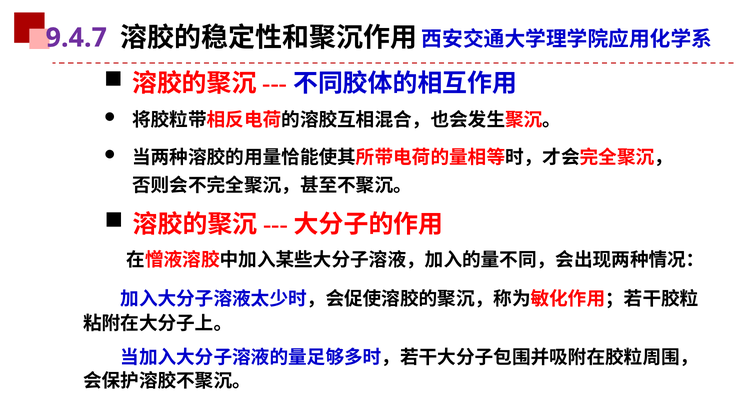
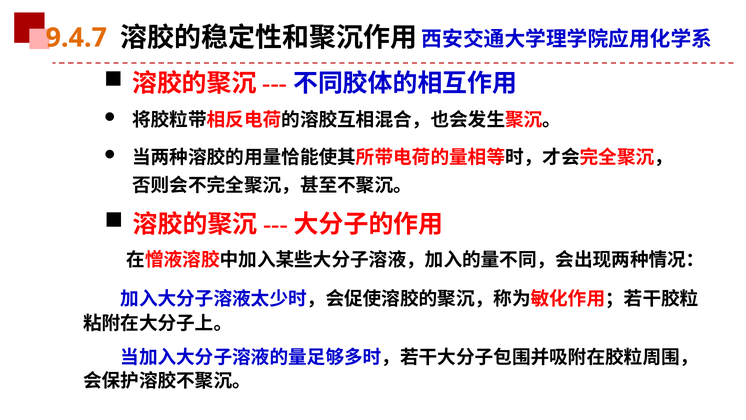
9.4.7 colour: purple -> orange
